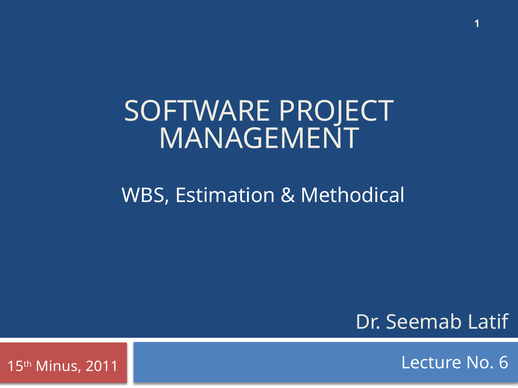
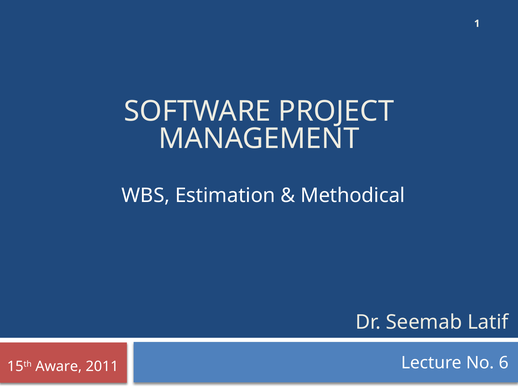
Minus: Minus -> Aware
